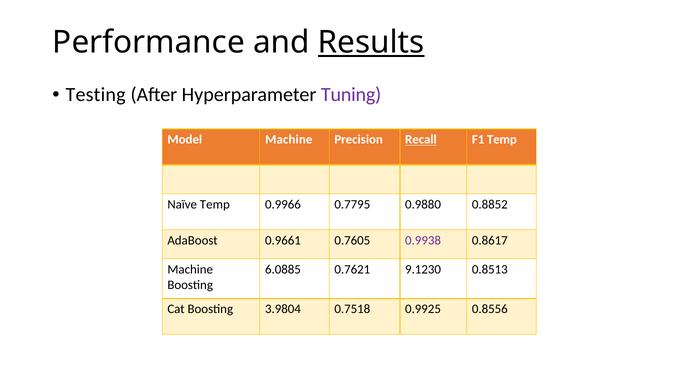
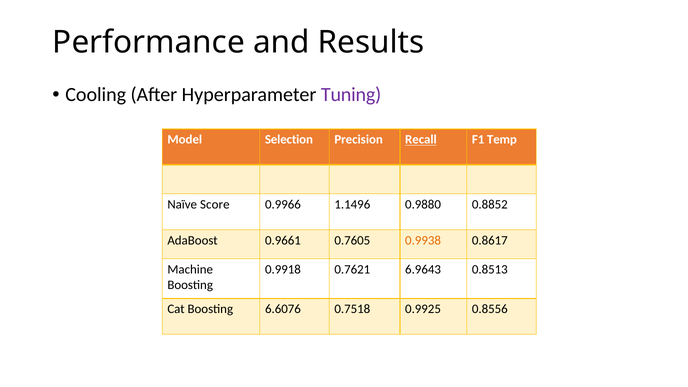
Results underline: present -> none
Testing: Testing -> Cooling
Model Machine: Machine -> Selection
Naïve Temp: Temp -> Score
0.7795: 0.7795 -> 1.1496
0.9938 colour: purple -> orange
6.0885: 6.0885 -> 0.9918
9.1230: 9.1230 -> 6.9643
3.9804: 3.9804 -> 6.6076
